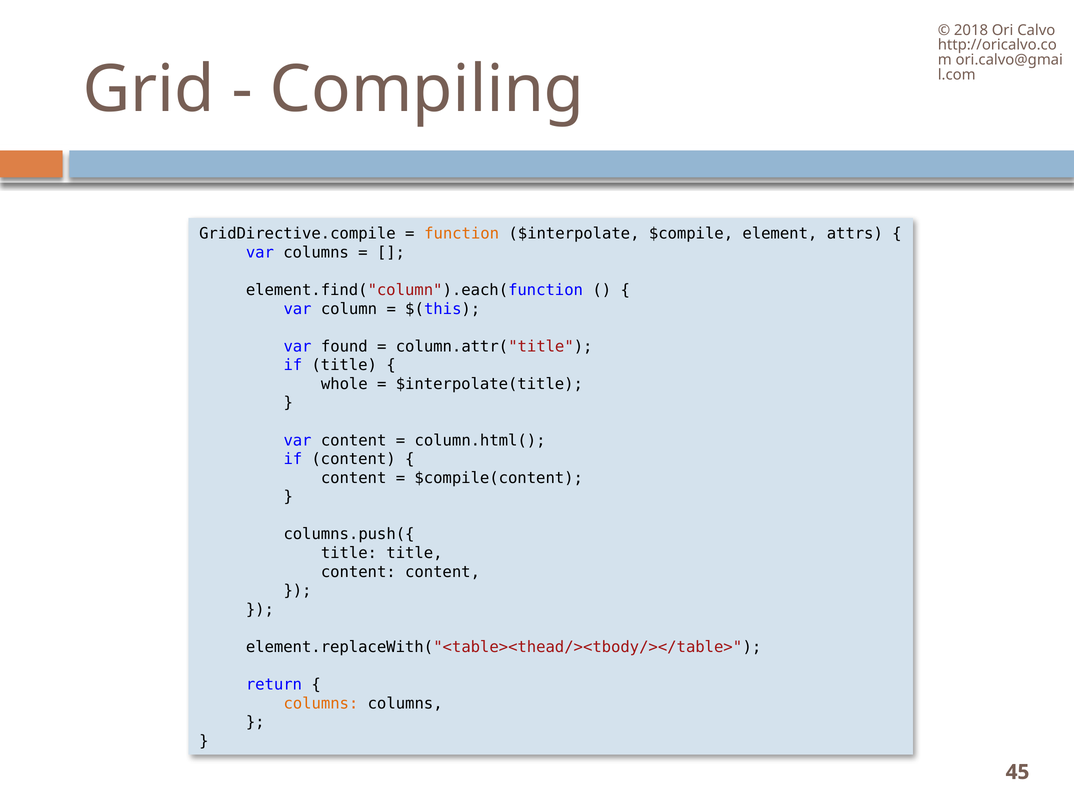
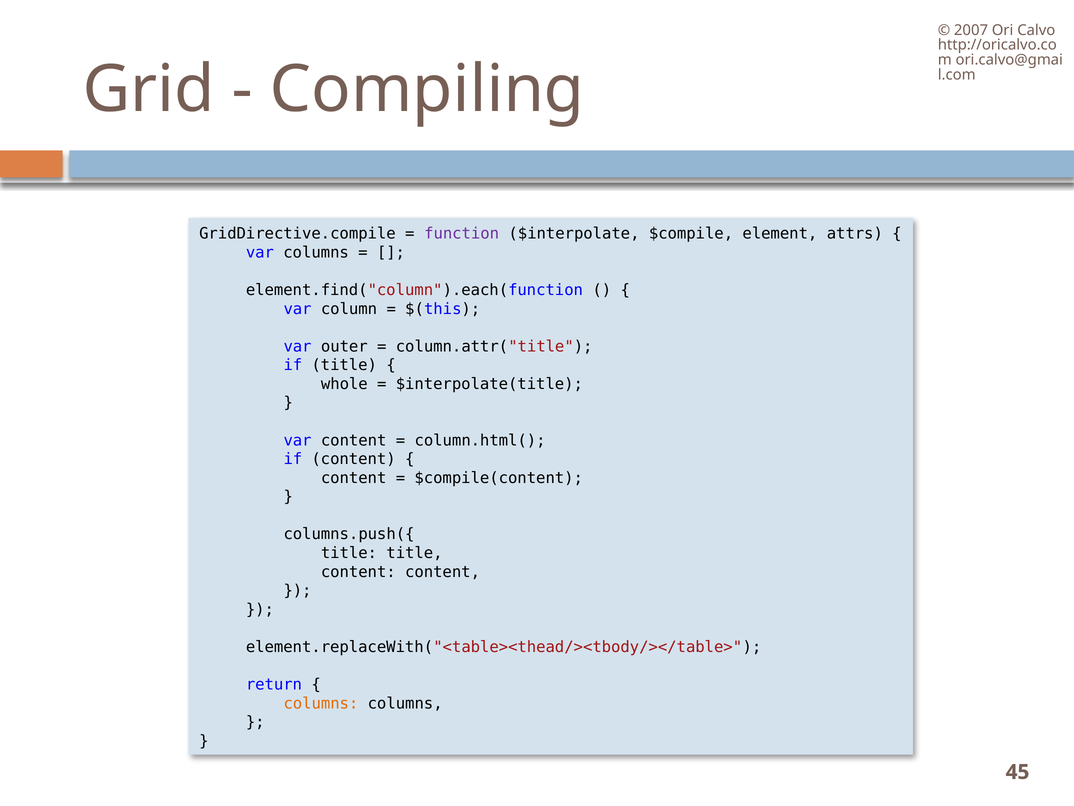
2018: 2018 -> 2007
function colour: orange -> purple
found: found -> outer
